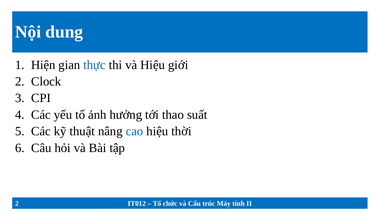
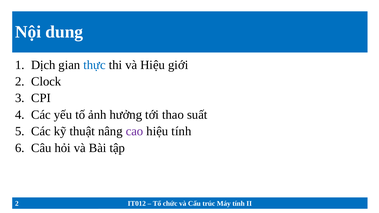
Hiện: Hiện -> Dịch
cao colour: blue -> purple
hiệu thời: thời -> tính
